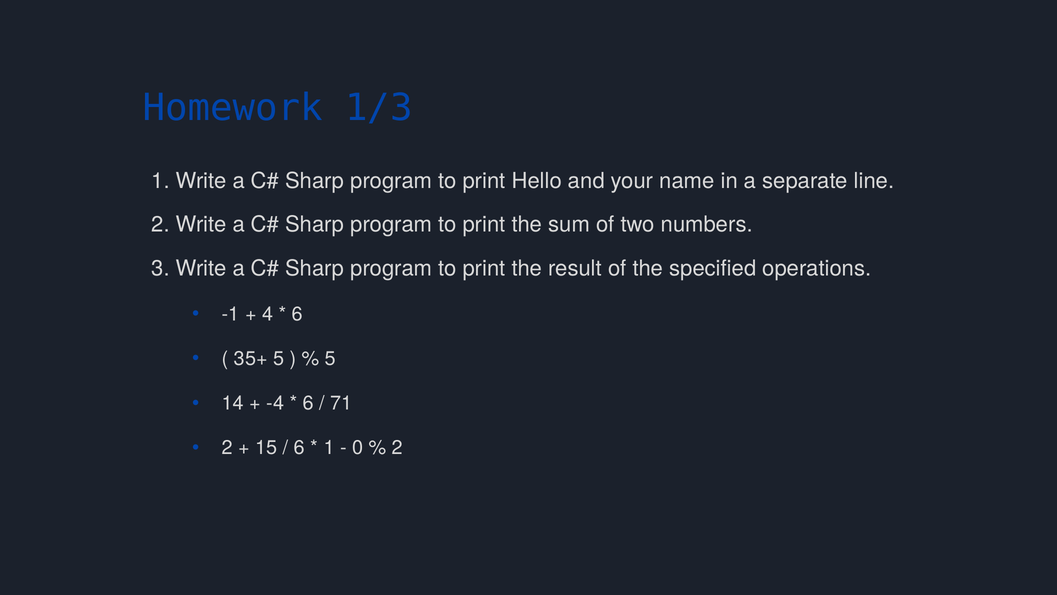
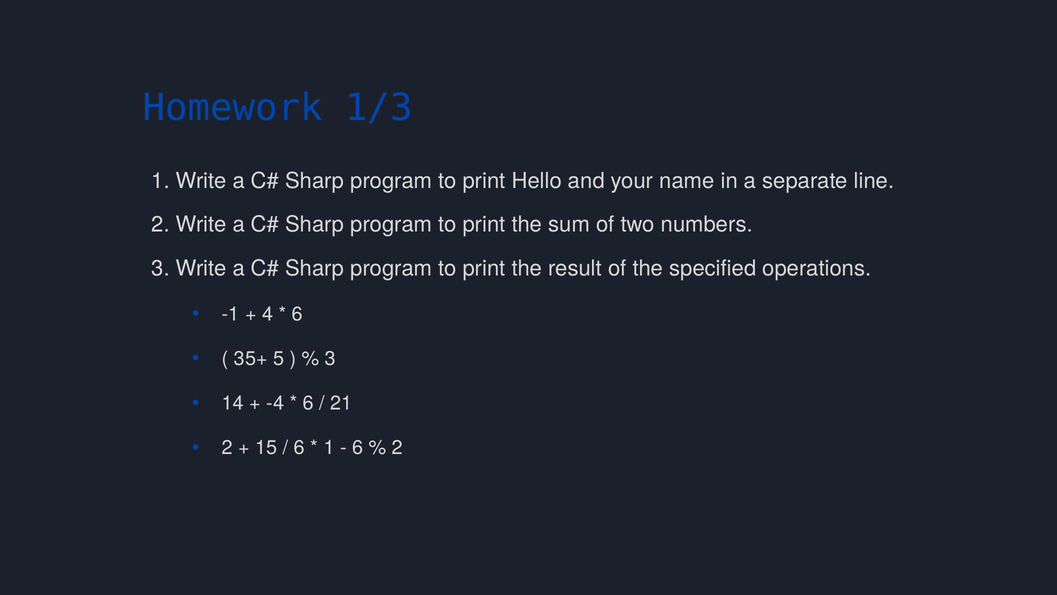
5 at (330, 358): 5 -> 3
71: 71 -> 21
0 at (358, 447): 0 -> 6
